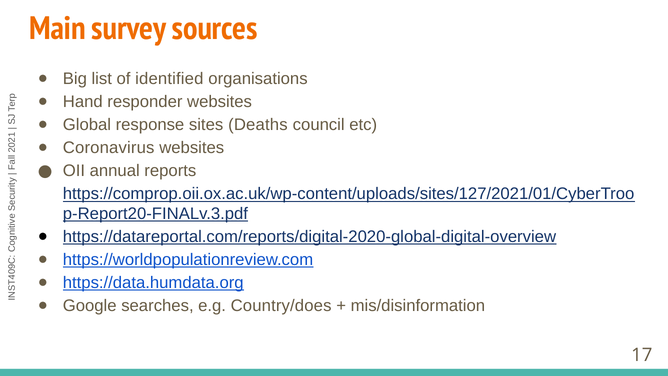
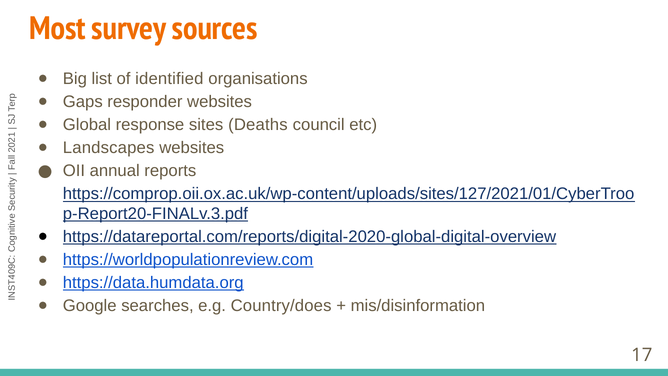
Main: Main -> Most
Hand: Hand -> Gaps
Coronavirus: Coronavirus -> Landscapes
